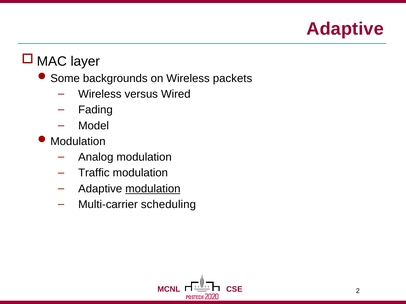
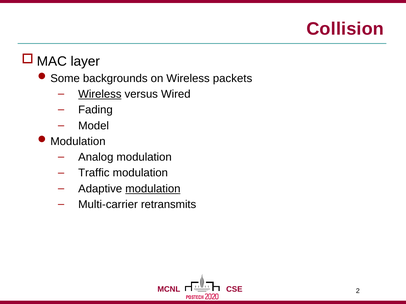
Adaptive at (345, 29): Adaptive -> Collision
Wireless at (100, 94) underline: none -> present
scheduling: scheduling -> retransmits
